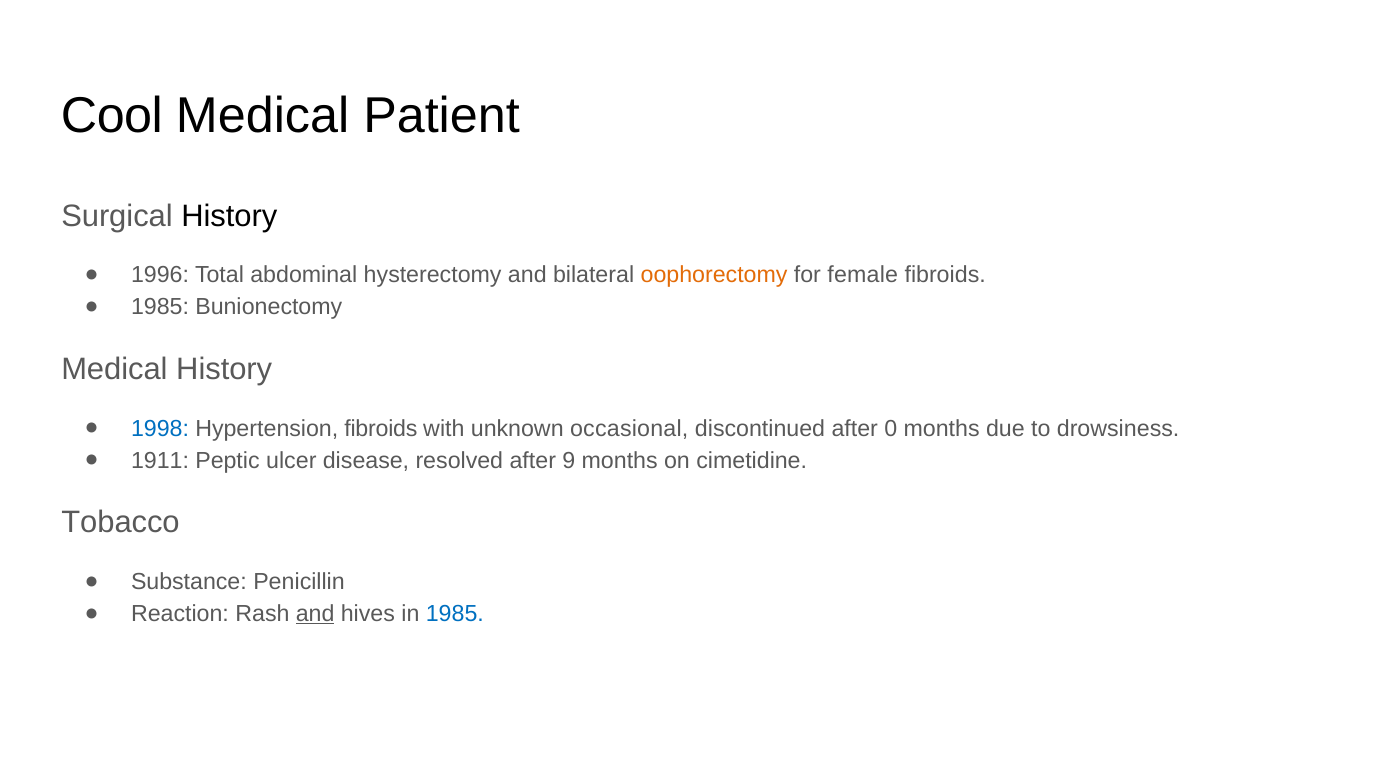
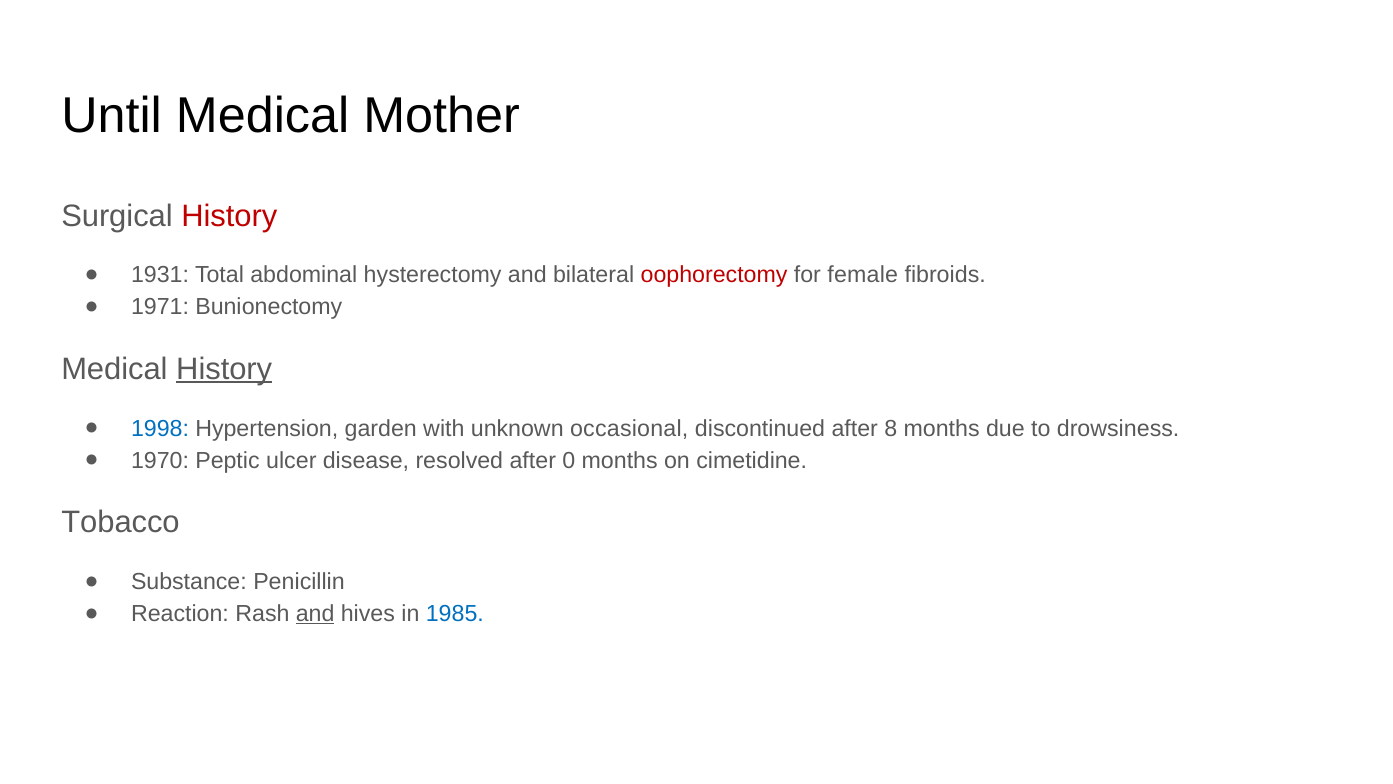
Cool: Cool -> Until
Patient: Patient -> Mother
History at (229, 216) colour: black -> red
1996: 1996 -> 1931
oophorectomy colour: orange -> red
1985 at (160, 307): 1985 -> 1971
History at (224, 369) underline: none -> present
Hypertension fibroids: fibroids -> garden
0: 0 -> 8
1911: 1911 -> 1970
9: 9 -> 0
